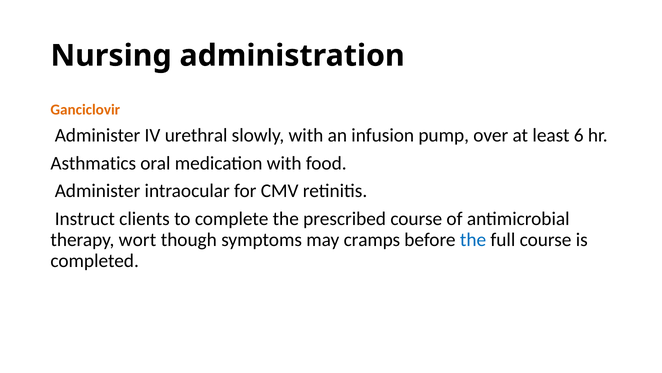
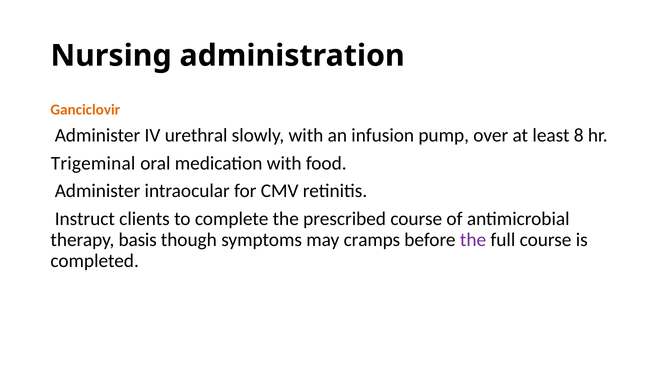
6: 6 -> 8
Asthmatics: Asthmatics -> Trigeminal
wort: wort -> basis
the at (473, 239) colour: blue -> purple
